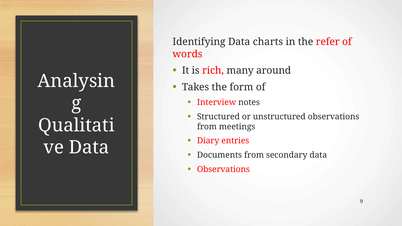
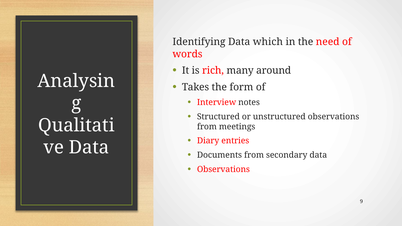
charts: charts -> which
refer: refer -> need
